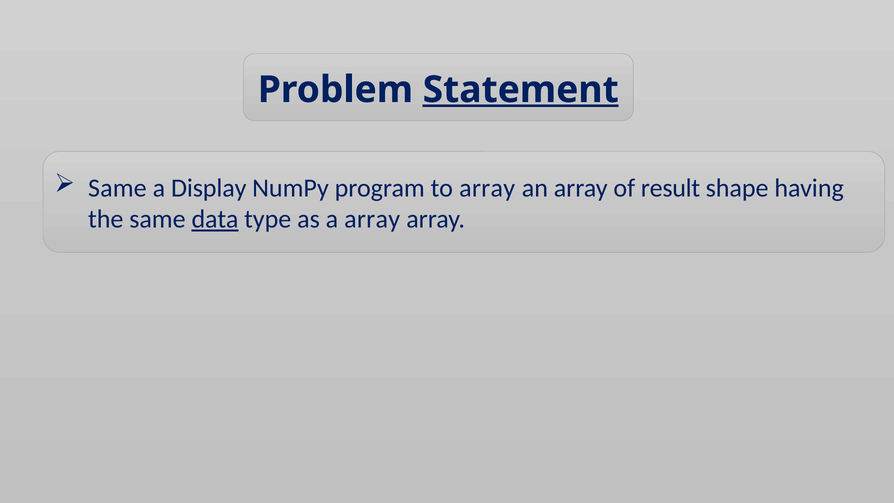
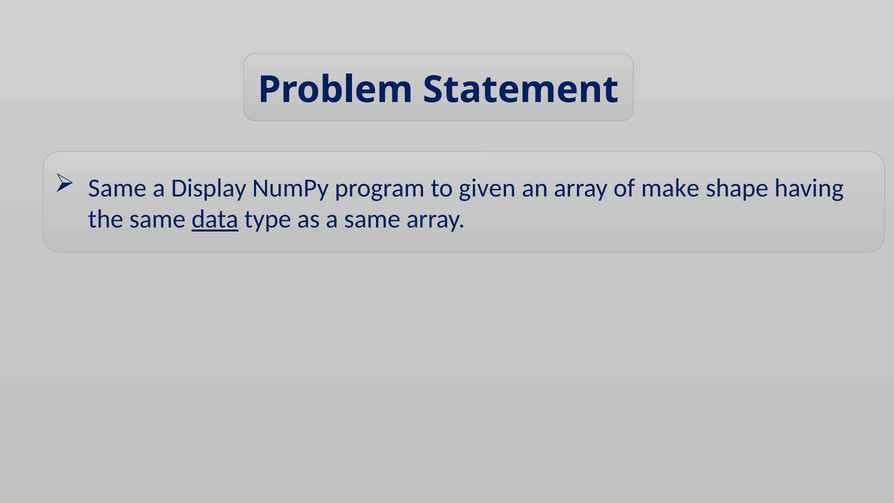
Statement underline: present -> none
to array: array -> given
result: result -> make
a array: array -> same
